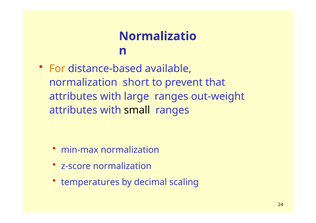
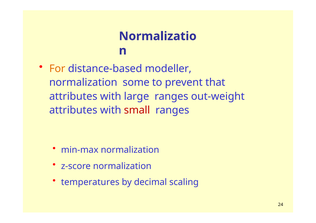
available: available -> modeller
short: short -> some
small colour: black -> red
